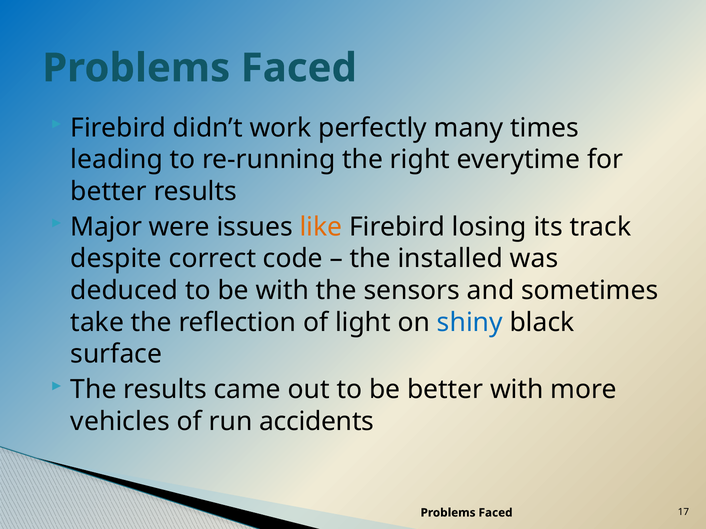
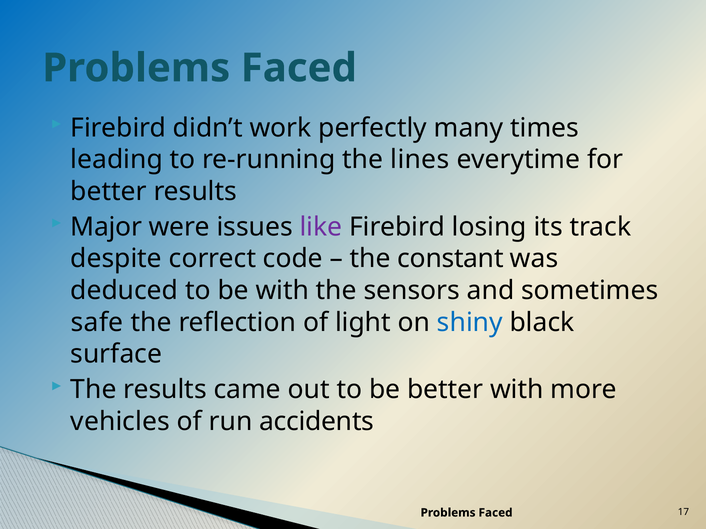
right: right -> lines
like colour: orange -> purple
installed: installed -> constant
take: take -> safe
